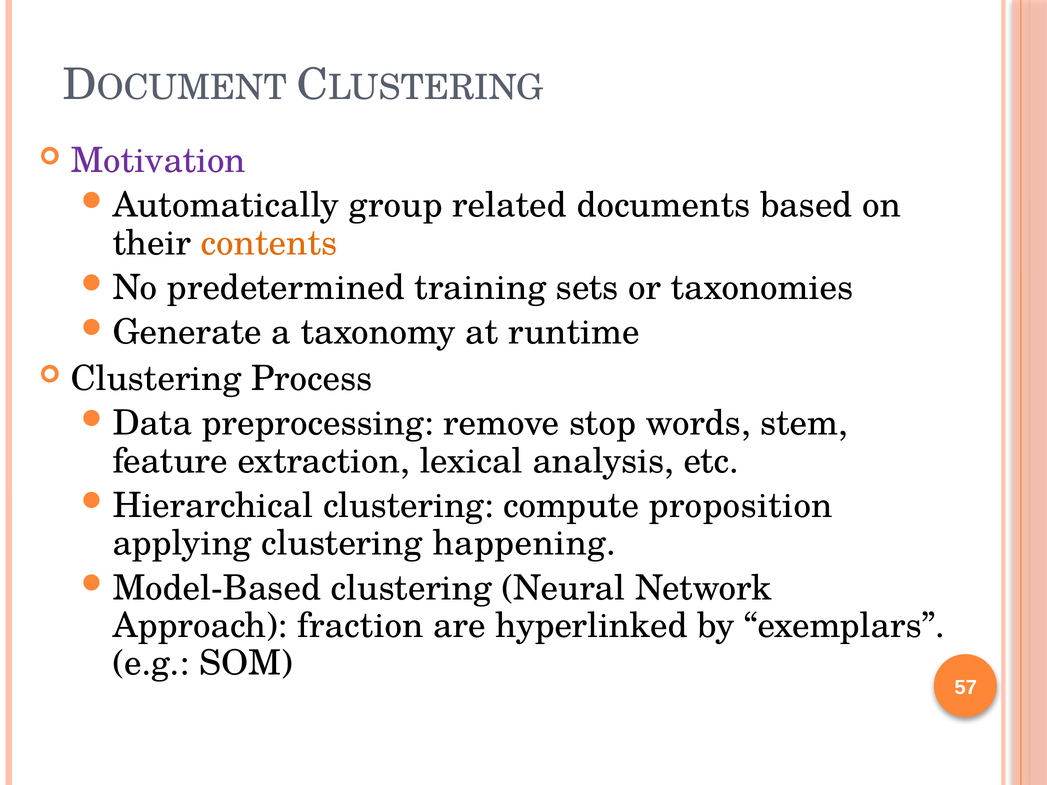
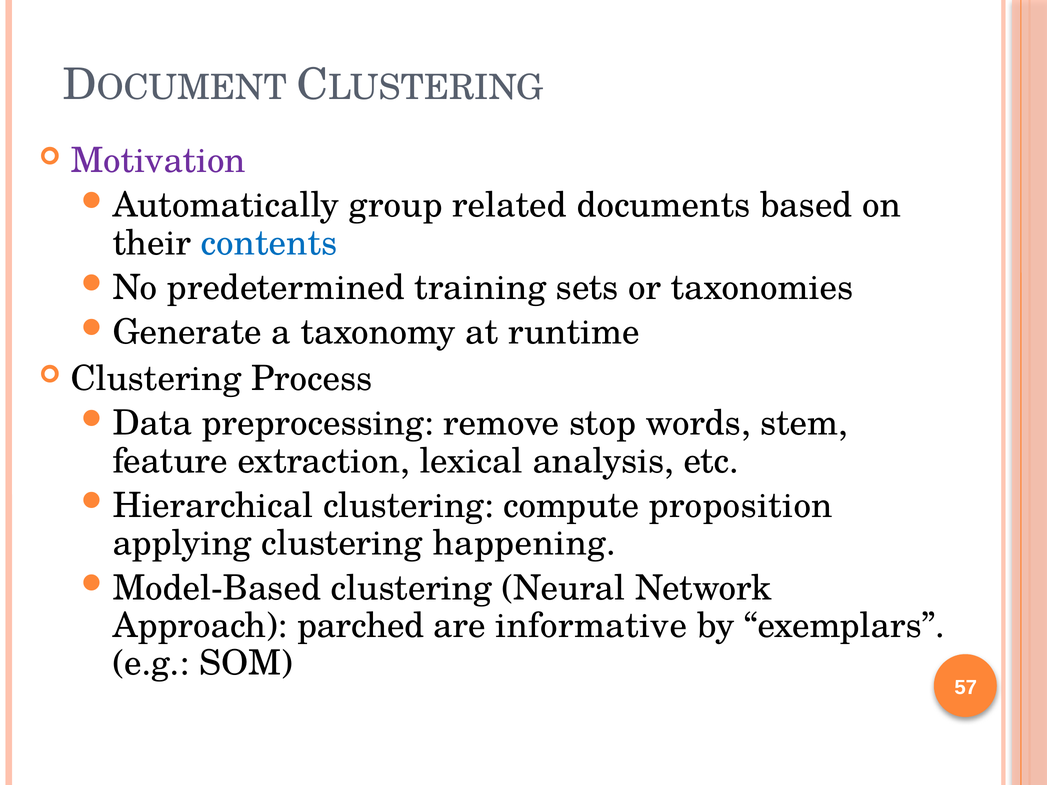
contents colour: orange -> blue
fraction: fraction -> parched
hyperlinked: hyperlinked -> informative
